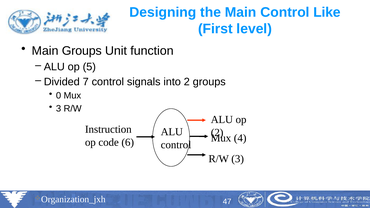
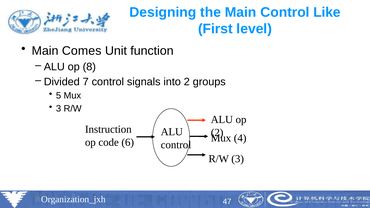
Main Groups: Groups -> Comes
5: 5 -> 8
0: 0 -> 5
